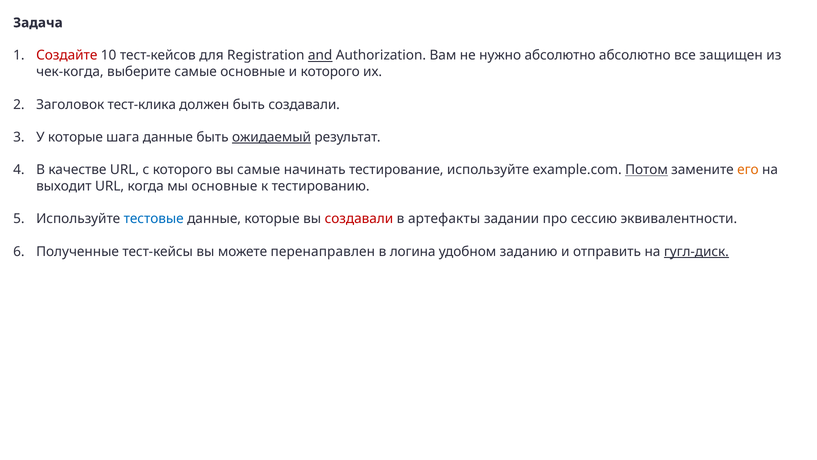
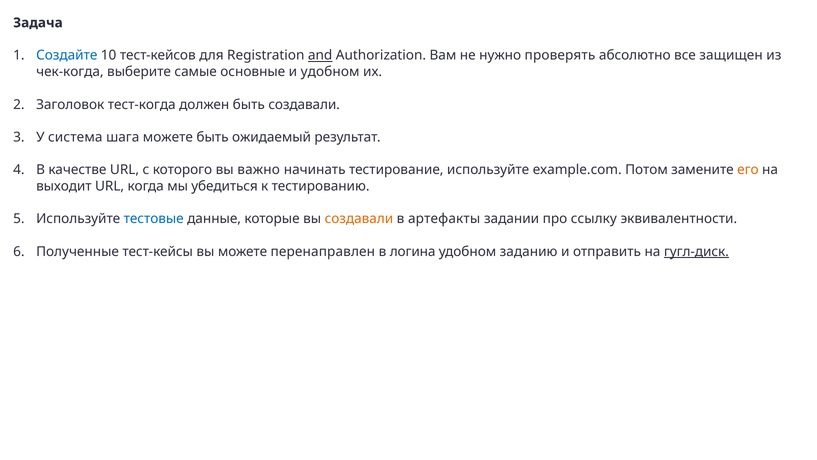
Создайте colour: red -> blue
нужно абсолютно: абсолютно -> проверять
и которого: которого -> удобном
тест-клика: тест-клика -> тест-когда
У которые: которые -> система
шага данные: данные -> можете
ожидаемый underline: present -> none
вы самые: самые -> важно
Потом underline: present -> none
мы основные: основные -> убедиться
создавали at (359, 219) colour: red -> orange
сессию: сессию -> ссылку
